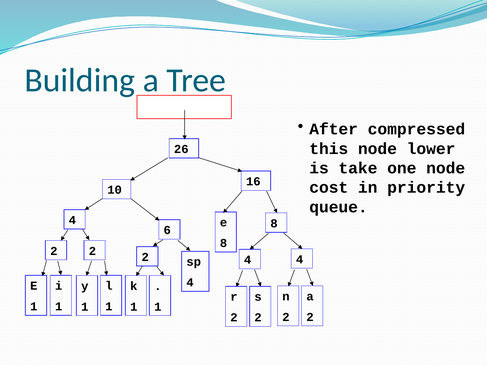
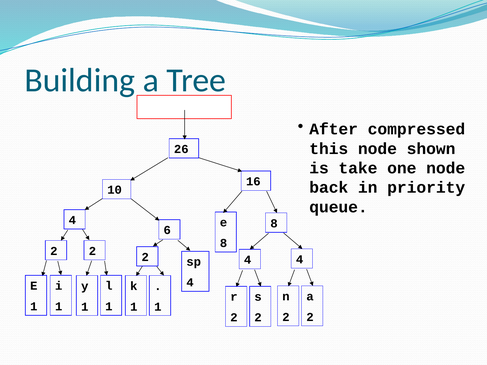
lower: lower -> shown
cost: cost -> back
